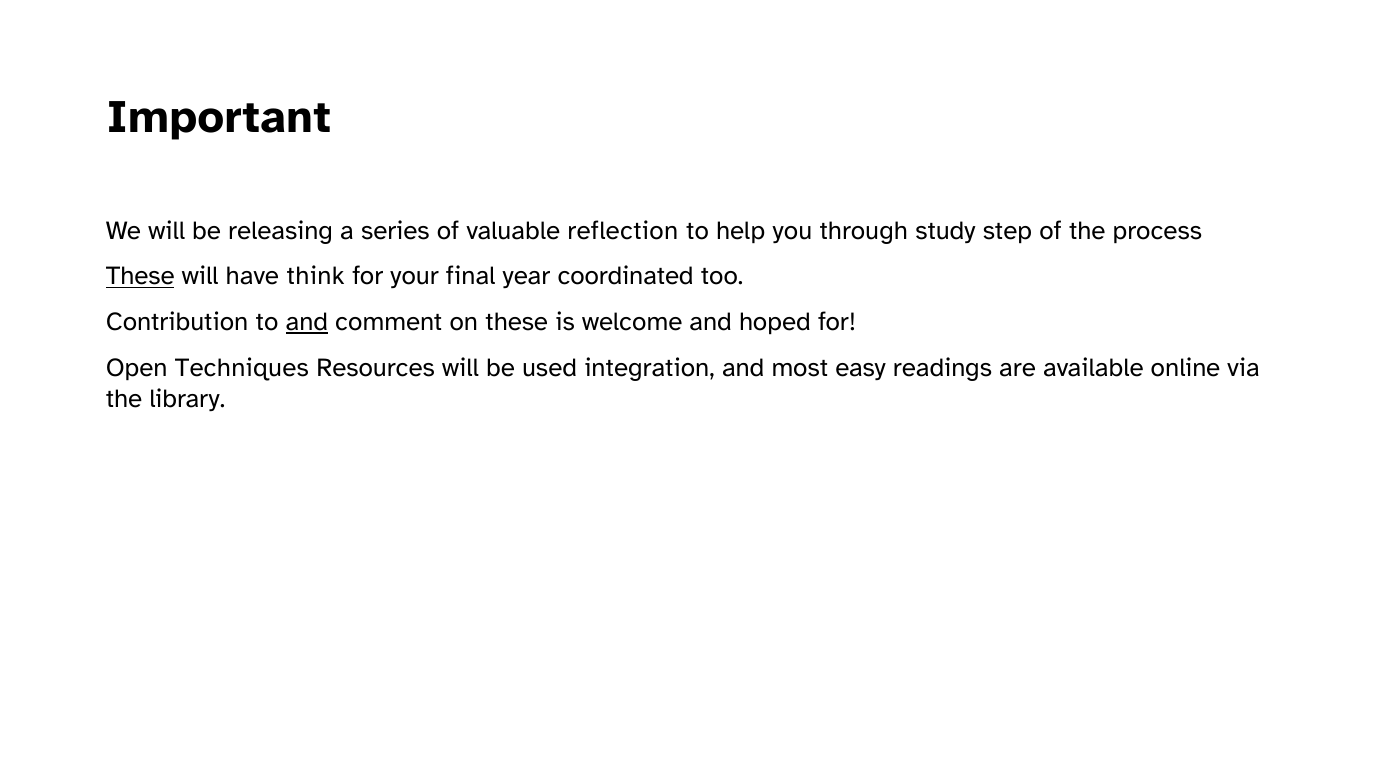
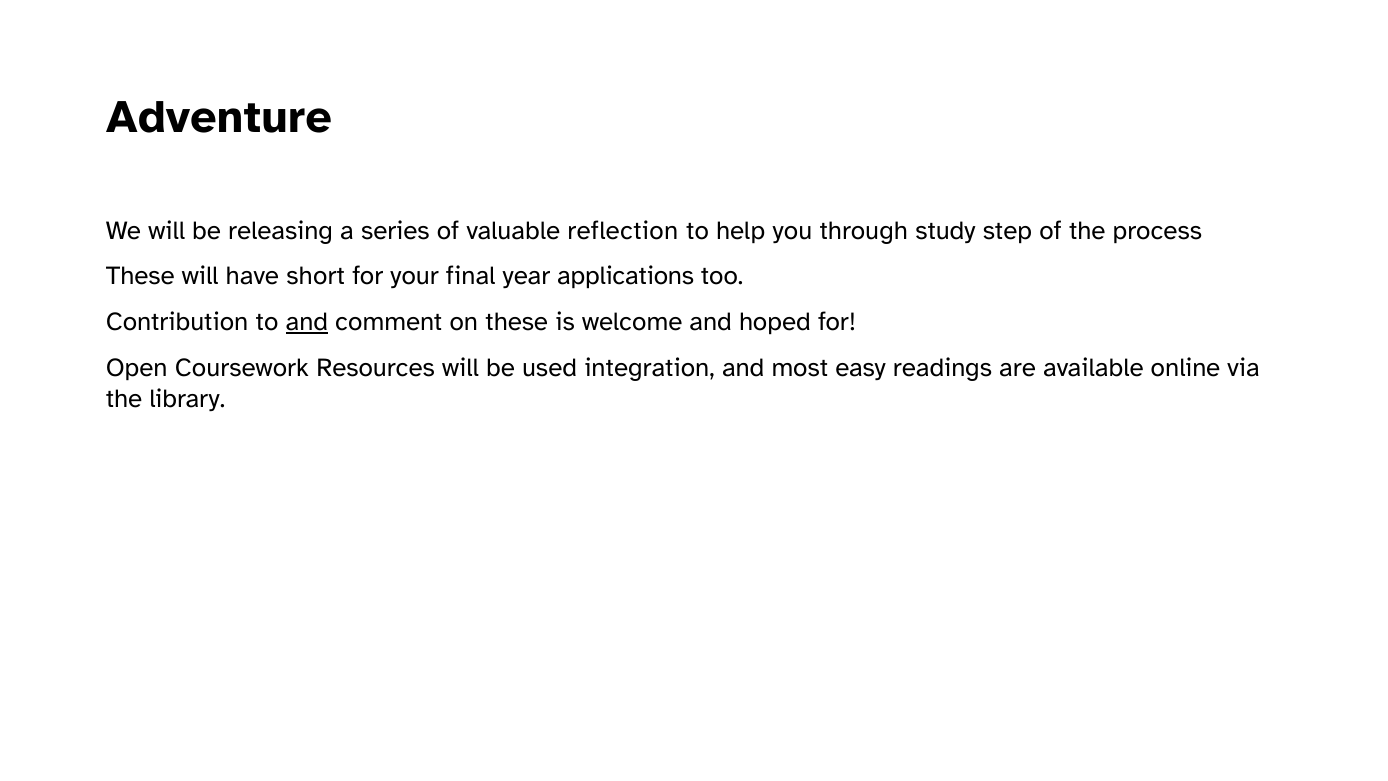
Important: Important -> Adventure
These at (140, 276) underline: present -> none
think: think -> short
coordinated: coordinated -> applications
Techniques: Techniques -> Coursework
